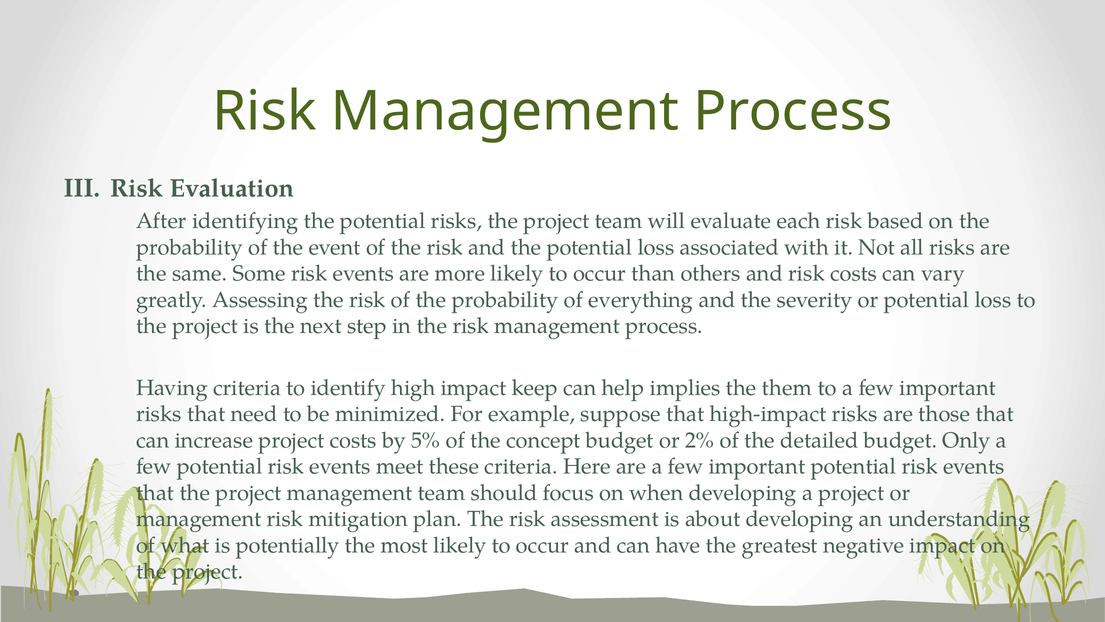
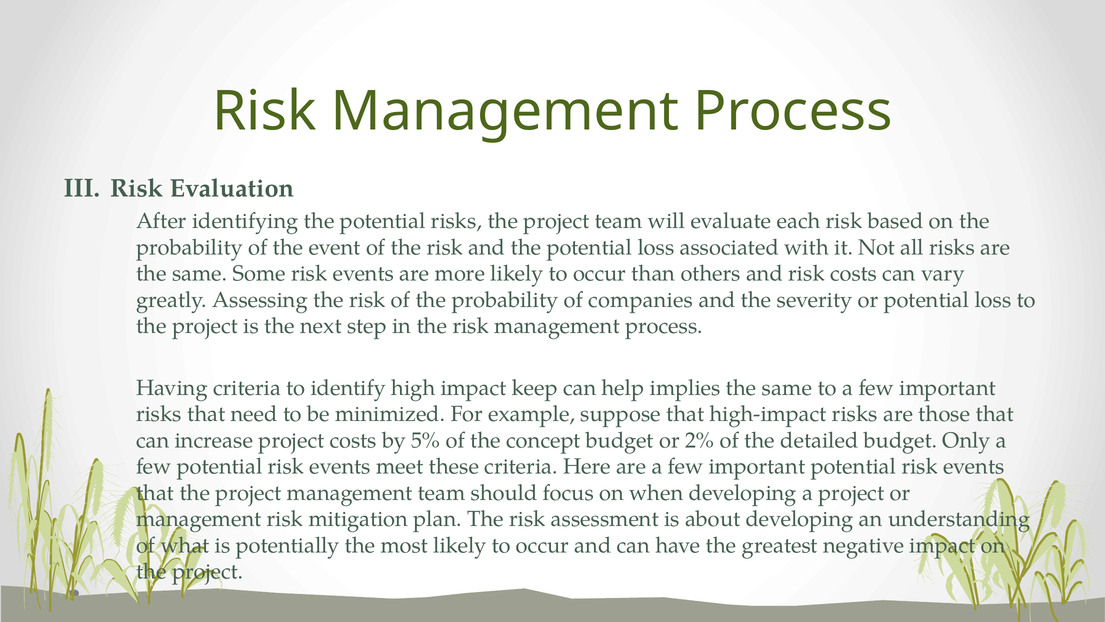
everything: everything -> companies
them at (787, 388): them -> same
